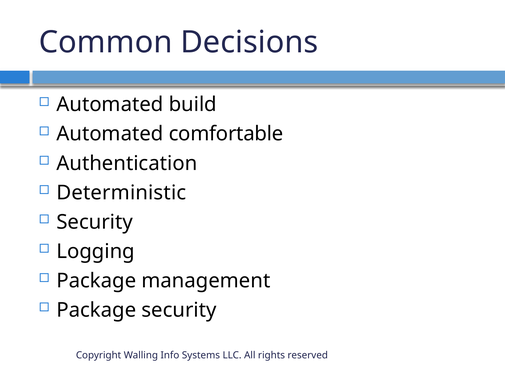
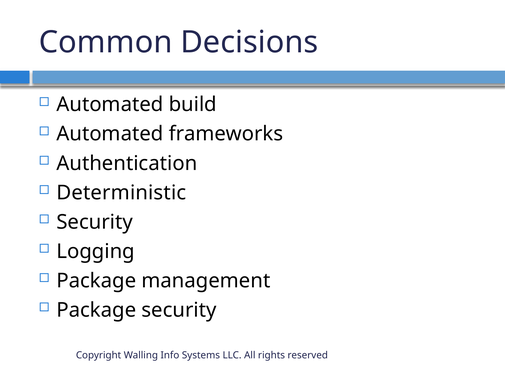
comfortable: comfortable -> frameworks
